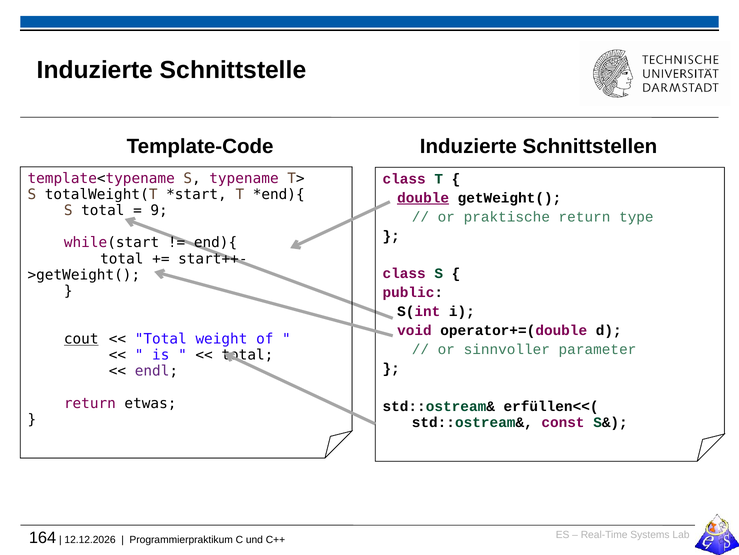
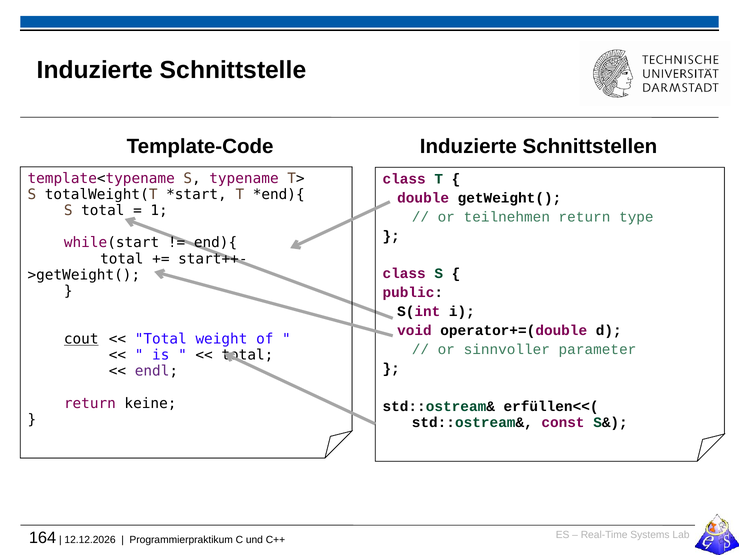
double underline: present -> none
9: 9 -> 1
praktische: praktische -> teilnehmen
etwas: etwas -> keine
